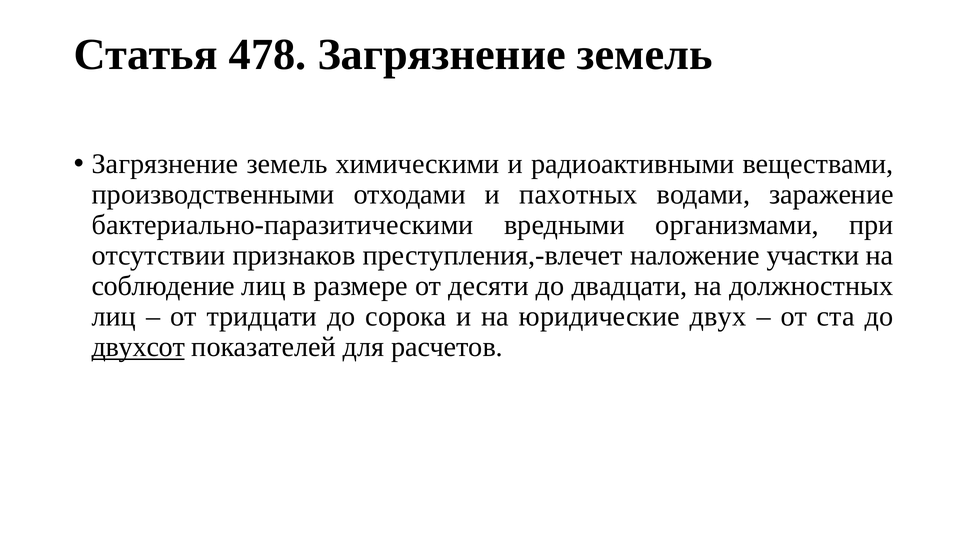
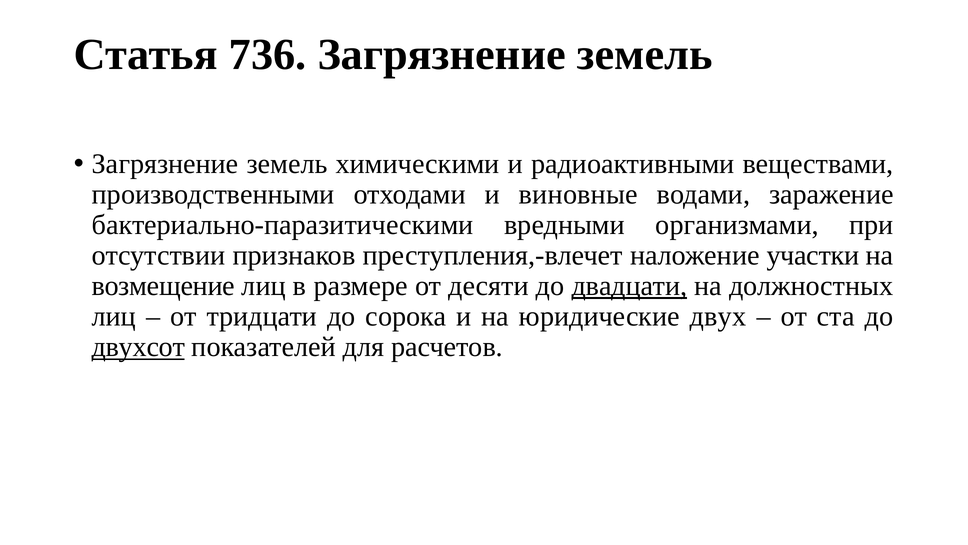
478: 478 -> 736
пахотных: пахотных -> виновные
соблюдение: соблюдение -> возмещение
двадцати underline: none -> present
